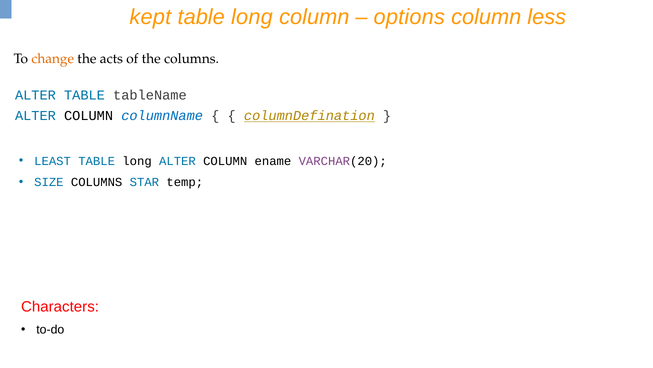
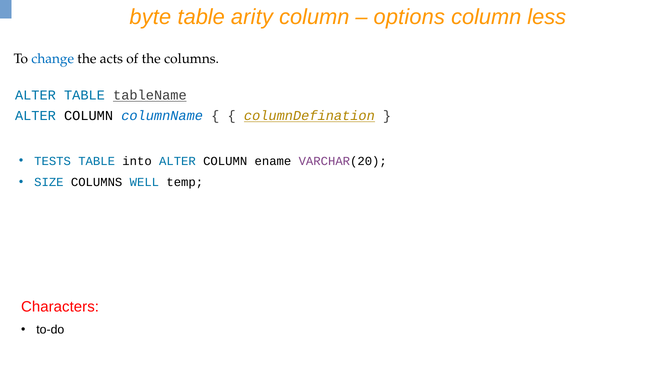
kept: kept -> byte
long at (252, 17): long -> arity
change colour: orange -> blue
tableName underline: none -> present
LEAST: LEAST -> TESTS
long at (137, 161): long -> into
STAR: STAR -> WELL
